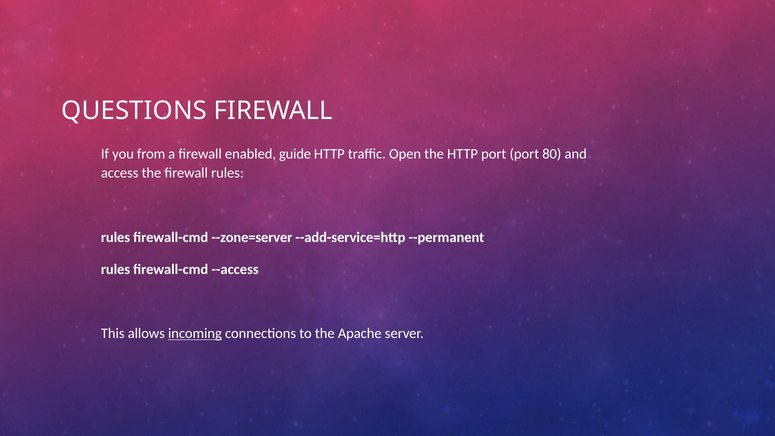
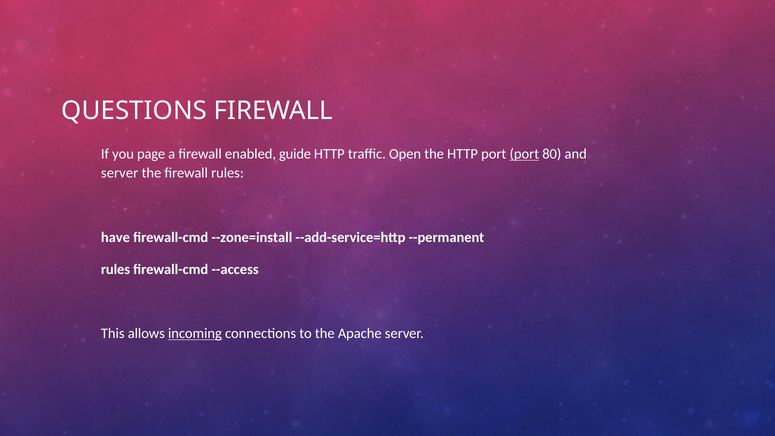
from: from -> page
port at (524, 154) underline: none -> present
access at (120, 173): access -> server
rules at (116, 237): rules -> have
--zone=server: --zone=server -> --zone=install
